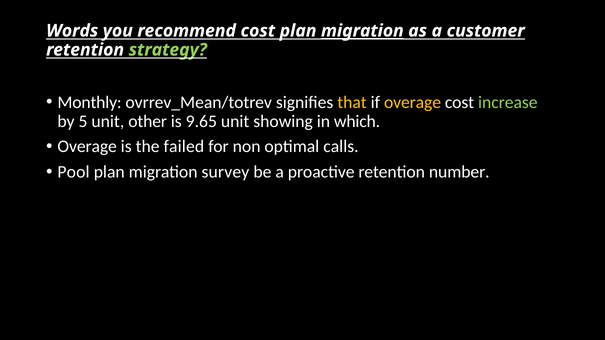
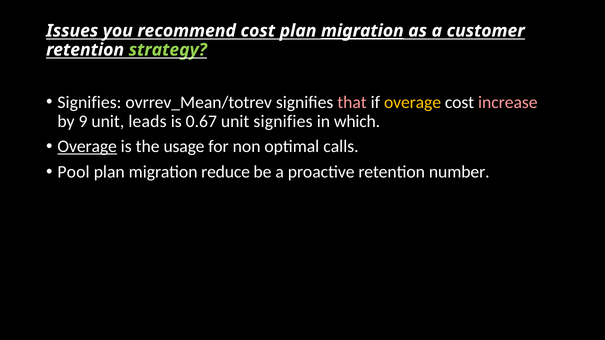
Words: Words -> Issues
Monthly at (90, 102): Monthly -> Signifies
that colour: yellow -> pink
increase colour: light green -> pink
5: 5 -> 9
other: other -> leads
9.65: 9.65 -> 0.67
unit showing: showing -> signifies
Overage at (87, 147) underline: none -> present
failed: failed -> usage
survey: survey -> reduce
